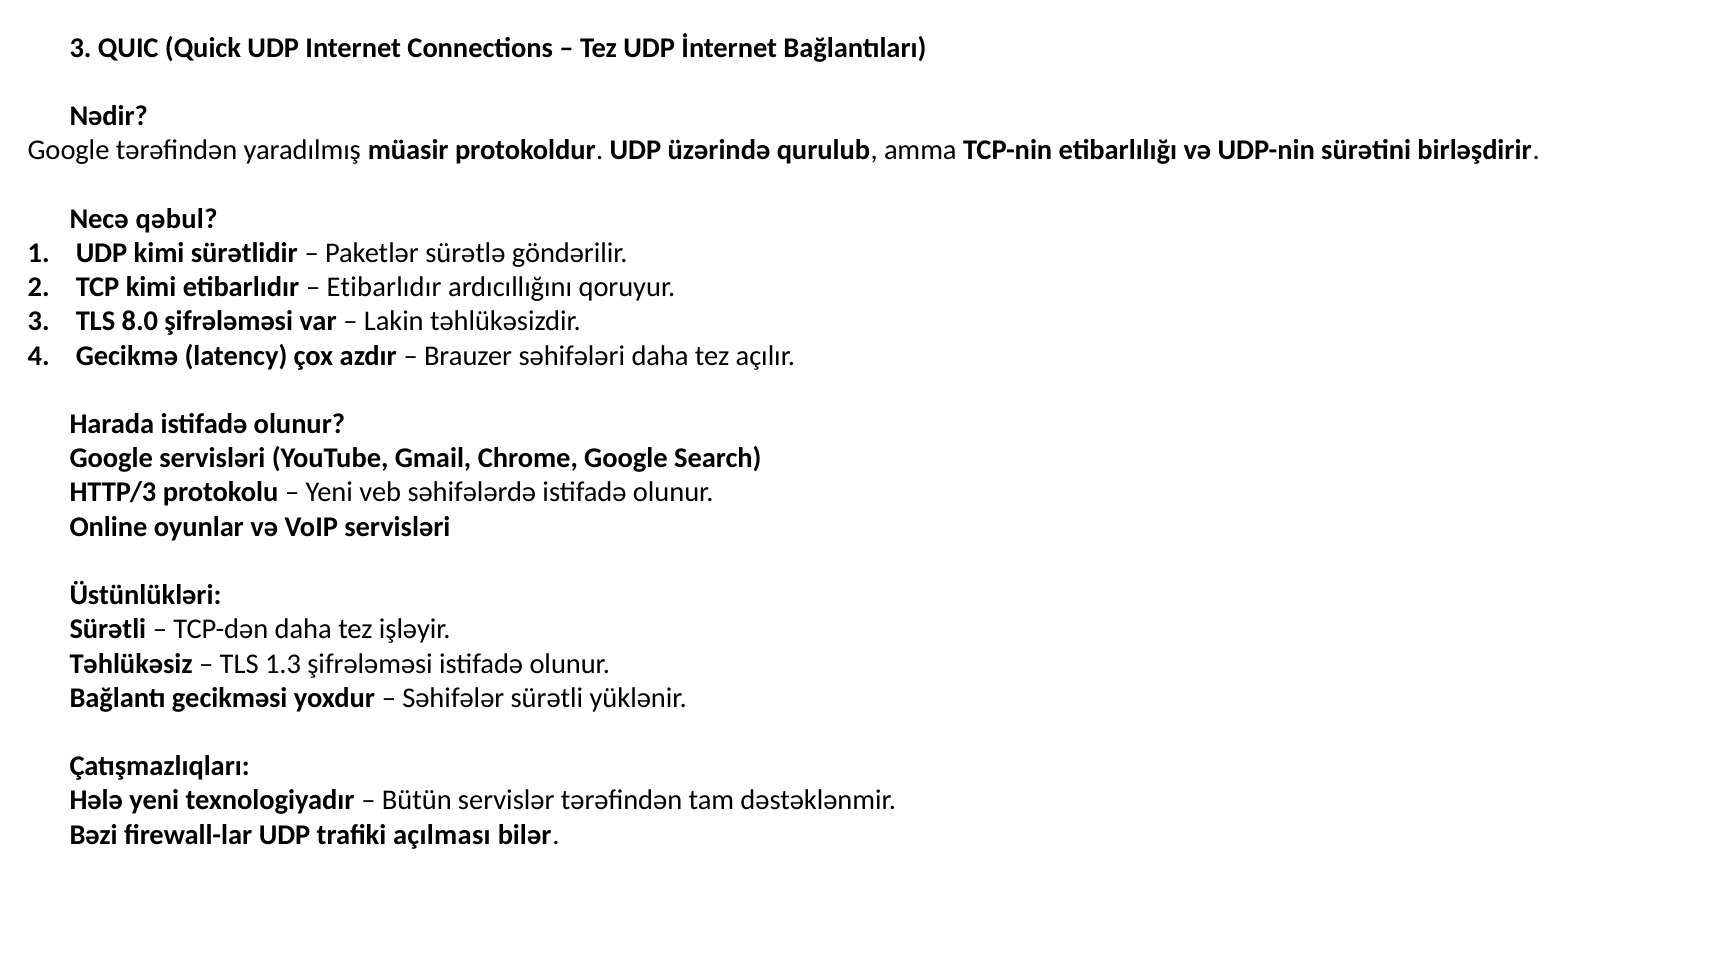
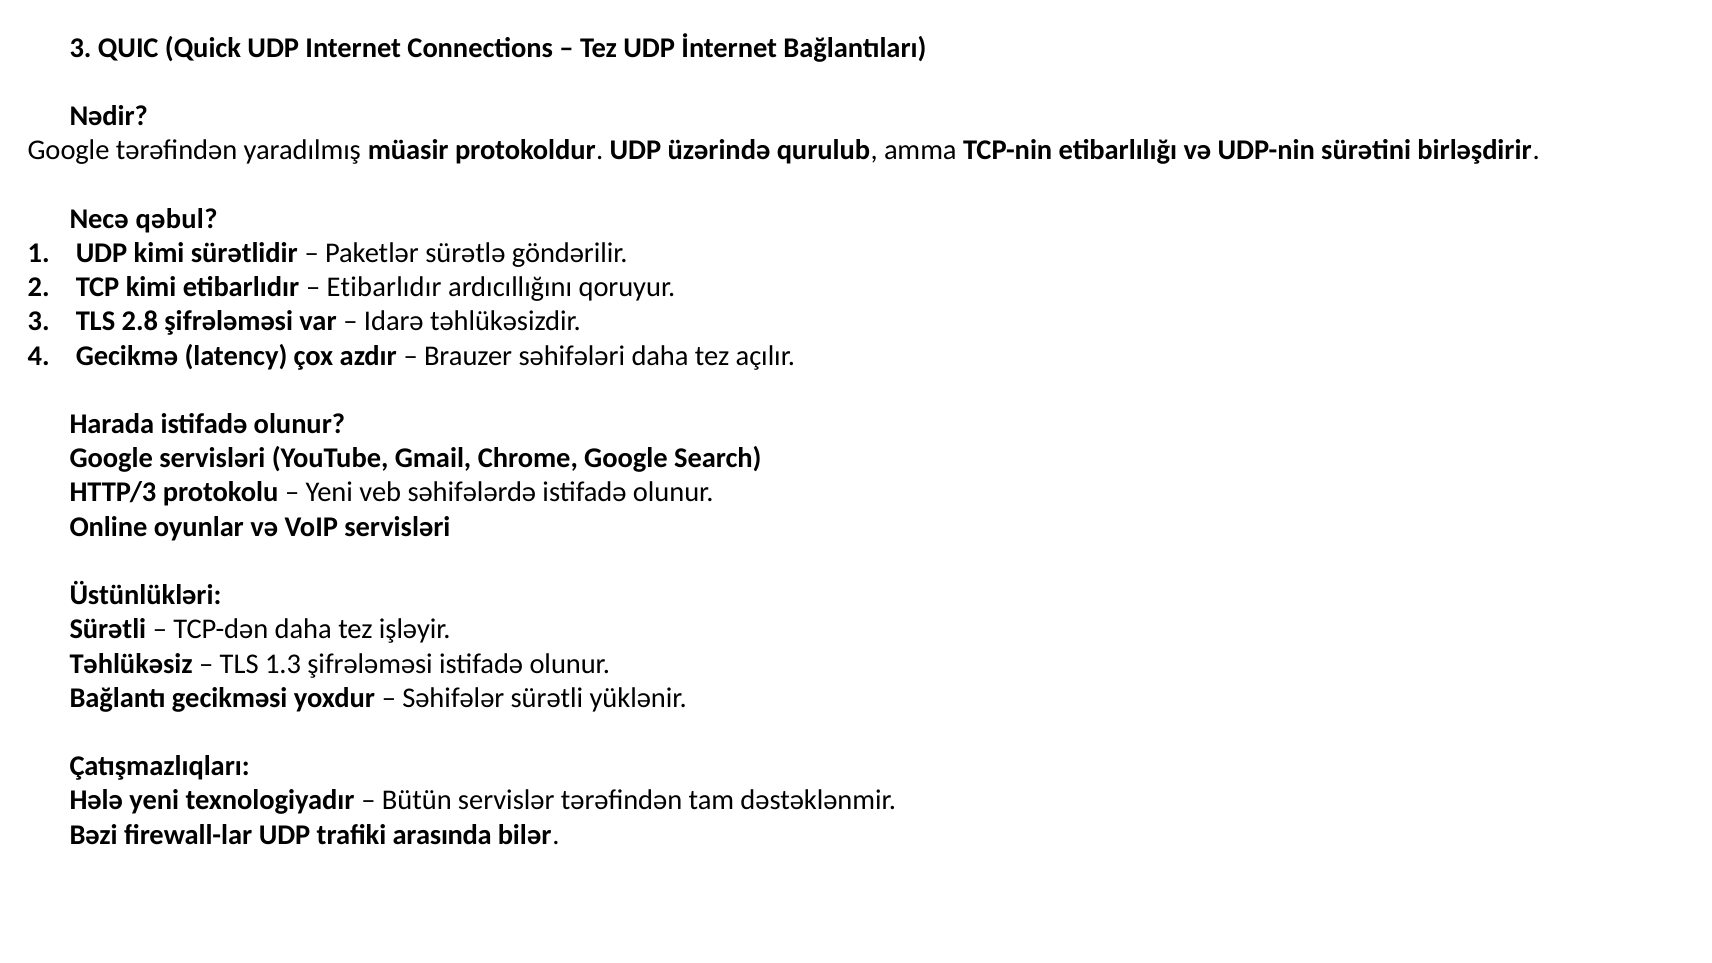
8.0: 8.0 -> 2.8
Lakin: Lakin -> Idarə
açılması: açılması -> arasında
